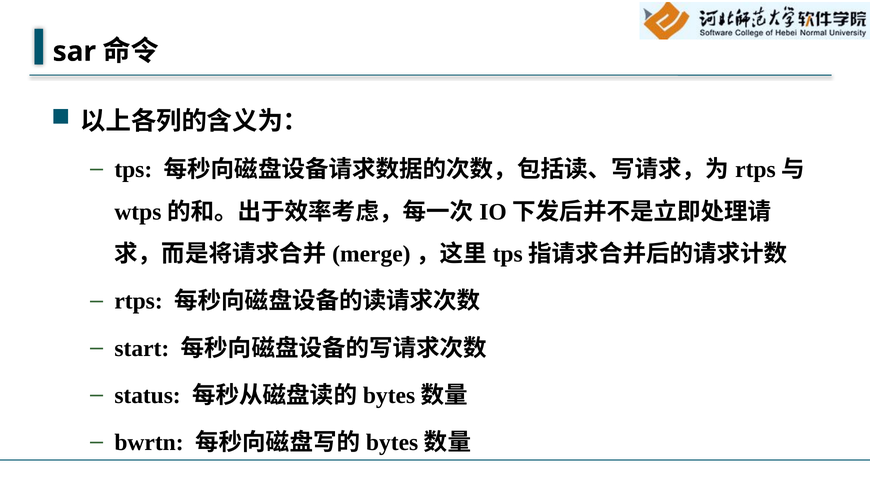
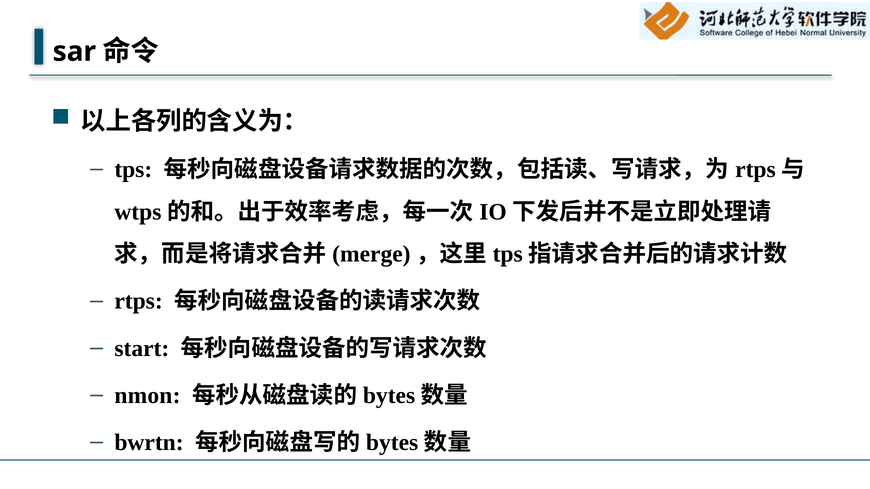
status: status -> nmon
